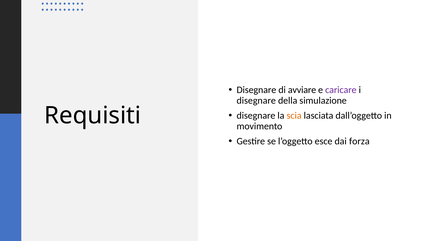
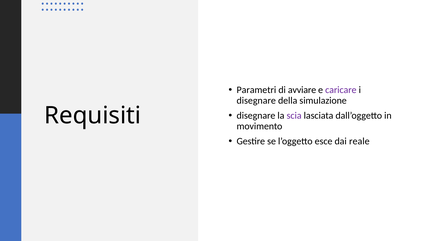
Disegnare at (256, 90): Disegnare -> Parametri
scia colour: orange -> purple
forza: forza -> reale
